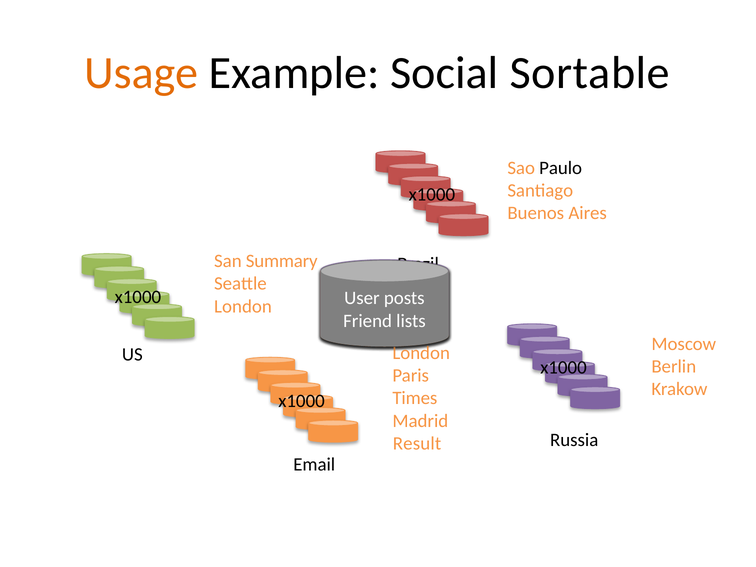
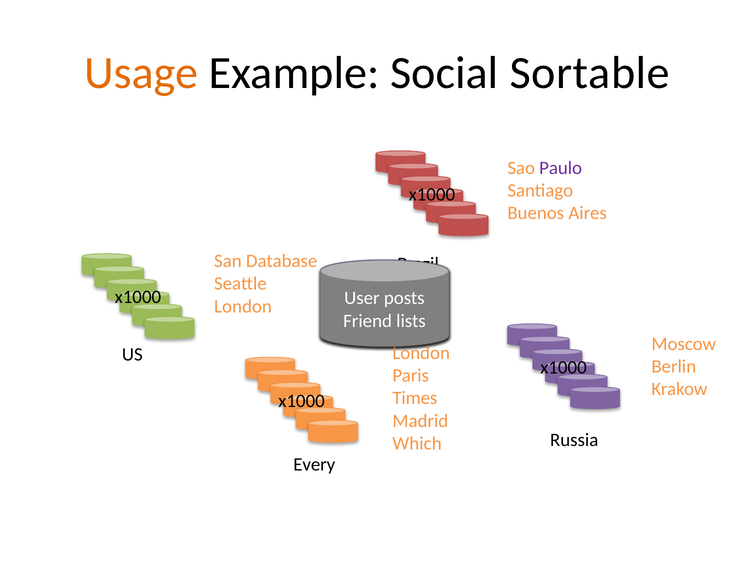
Paulo colour: black -> purple
Summary: Summary -> Database
Result: Result -> Which
Email: Email -> Every
